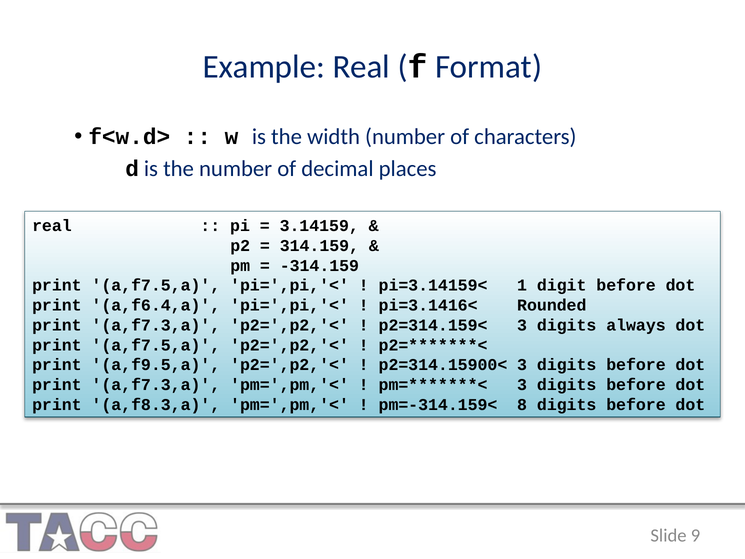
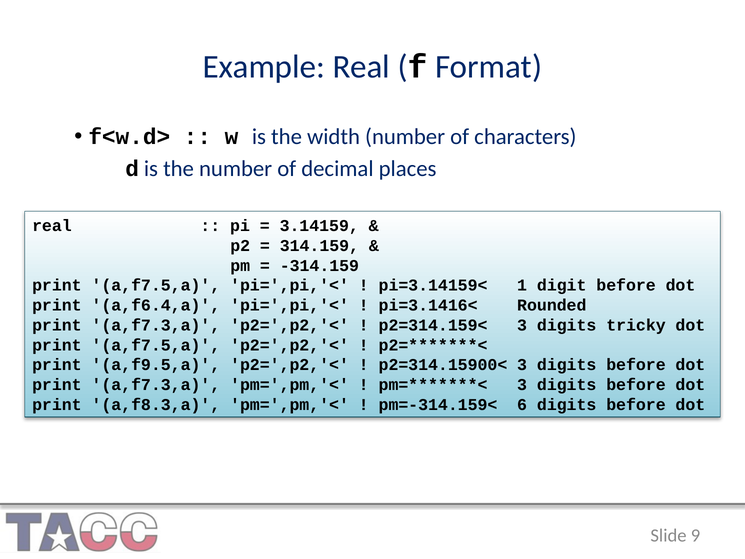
always: always -> tricky
8: 8 -> 6
